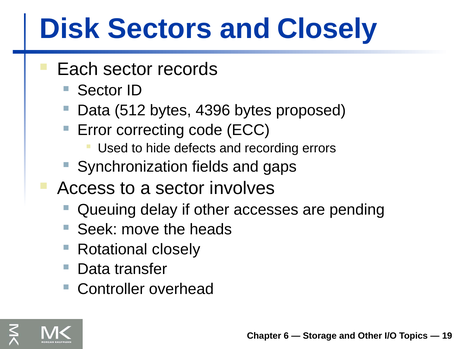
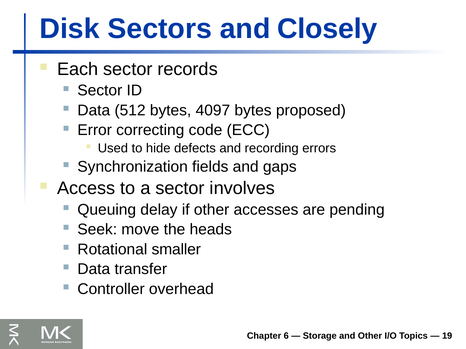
4396: 4396 -> 4097
Rotational closely: closely -> smaller
